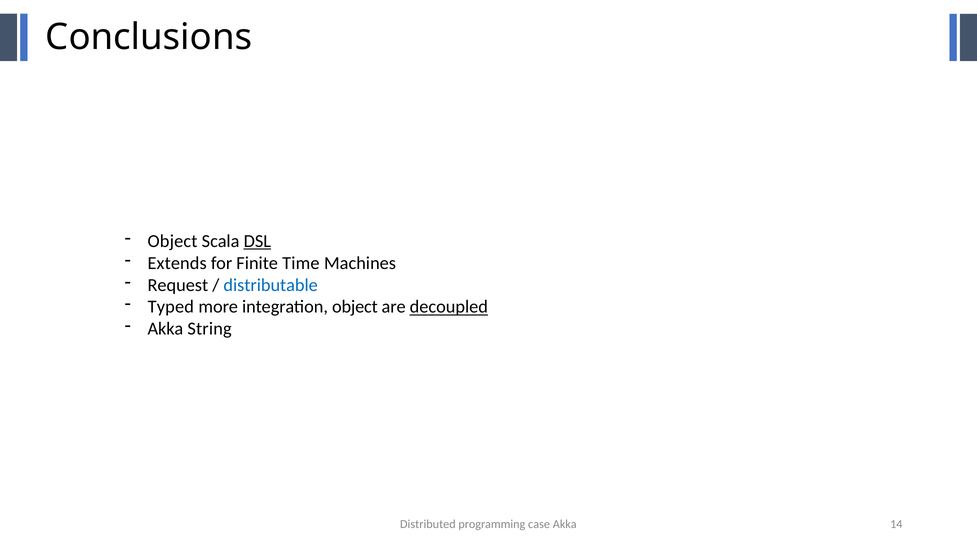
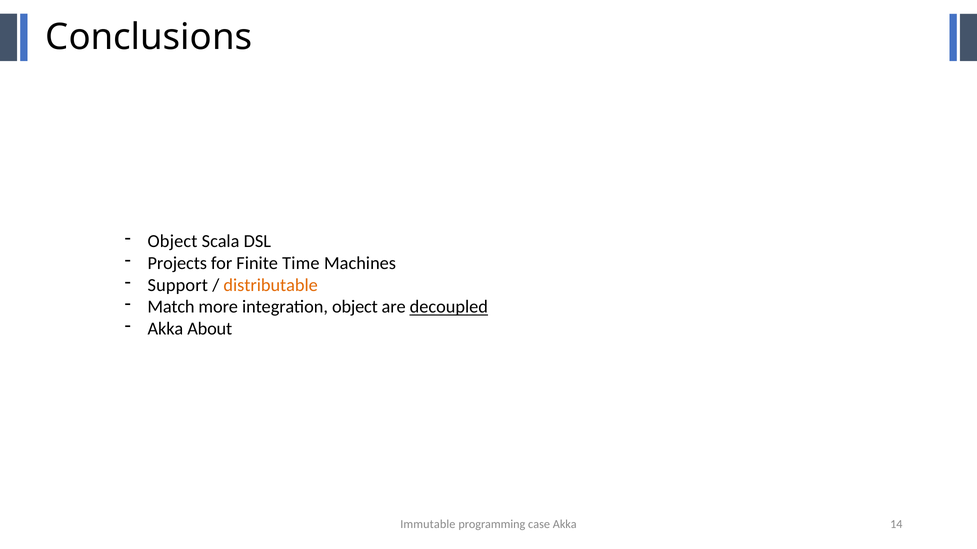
DSL underline: present -> none
Extends: Extends -> Projects
Request: Request -> Support
distributable colour: blue -> orange
Typed: Typed -> Match
String: String -> About
Distributed: Distributed -> Immutable
